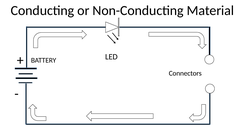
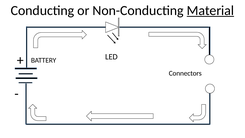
Material underline: none -> present
